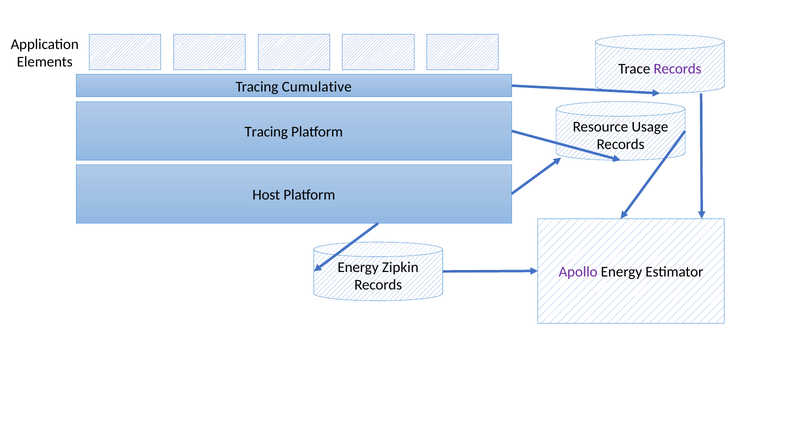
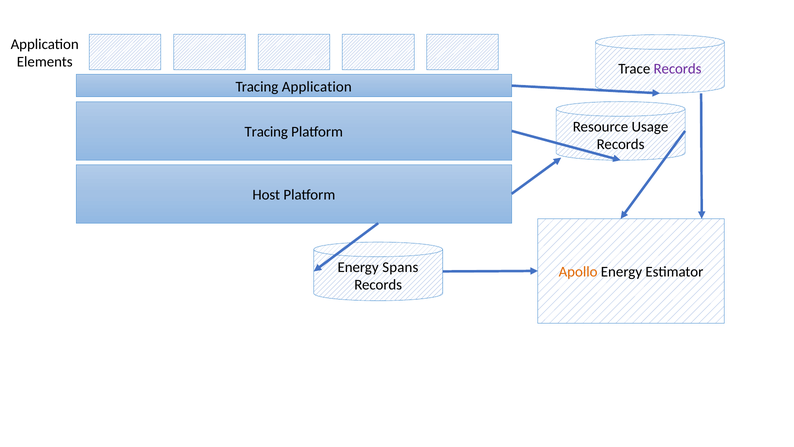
Tracing Cumulative: Cumulative -> Application
Zipkin: Zipkin -> Spans
Apollo colour: purple -> orange
